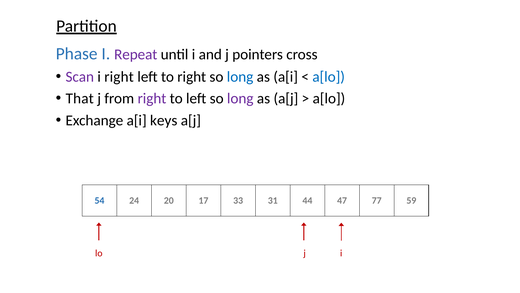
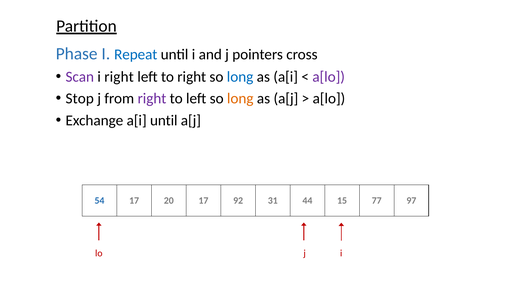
Repeat colour: purple -> blue
a[lo at (329, 77) colour: blue -> purple
That: That -> Stop
long at (240, 98) colour: purple -> orange
a[i keys: keys -> until
54 24: 24 -> 17
33: 33 -> 92
47: 47 -> 15
59: 59 -> 97
